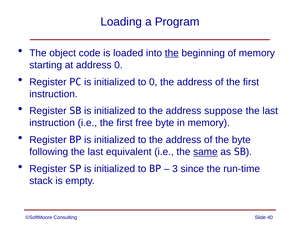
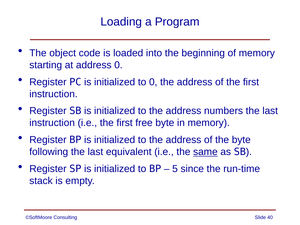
the at (172, 53) underline: present -> none
suppose: suppose -> numbers
3: 3 -> 5
